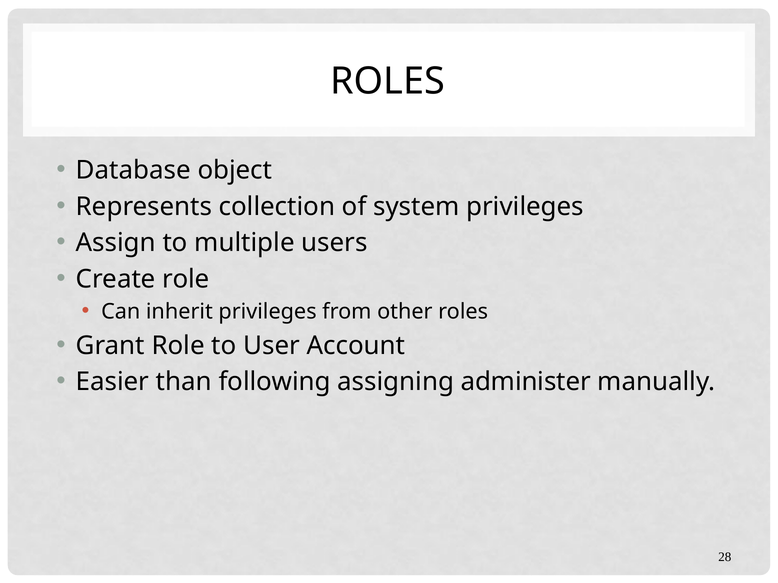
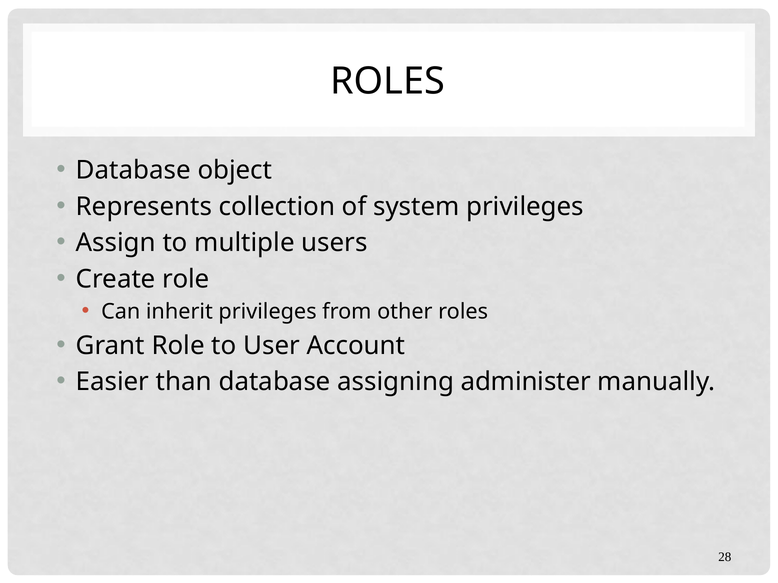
than following: following -> database
